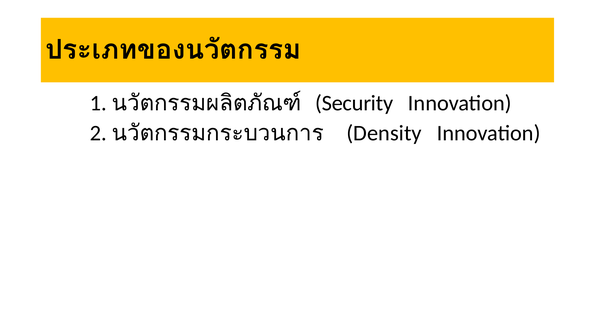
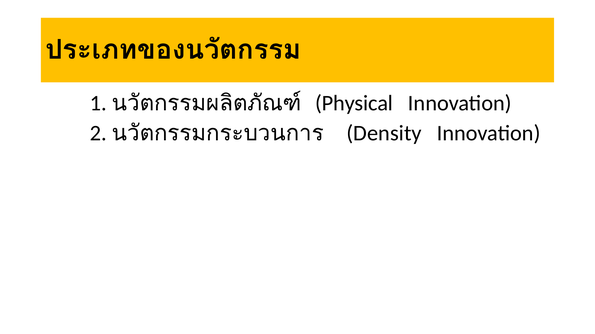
Security: Security -> Physical
